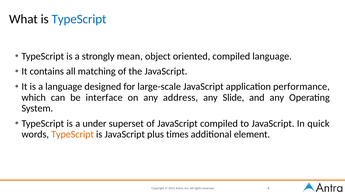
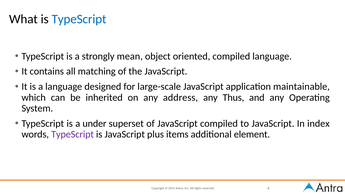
performance: performance -> maintainable
interface: interface -> inherited
Slide: Slide -> Thus
quick: quick -> index
TypeScript at (73, 134) colour: orange -> purple
times: times -> items
